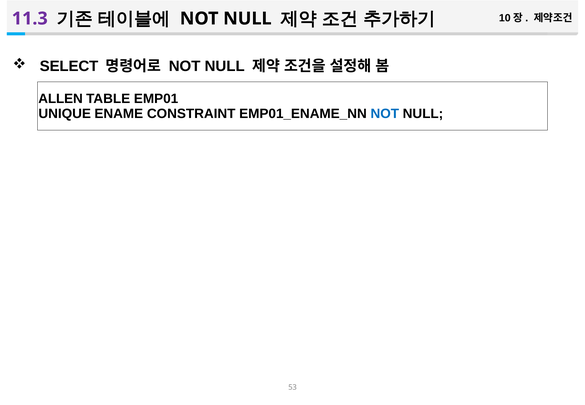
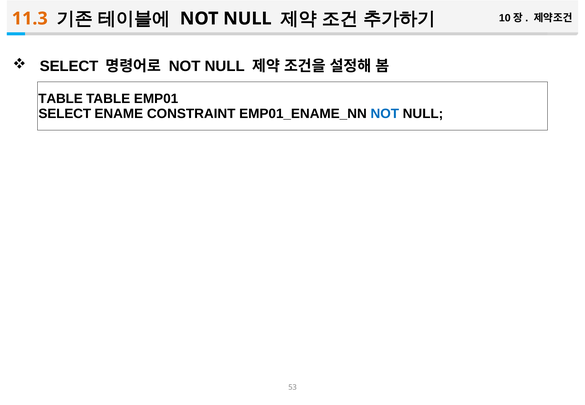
11.3 colour: purple -> orange
ALLEN at (61, 99): ALLEN -> TABLE
UNIQUE at (65, 114): UNIQUE -> SELECT
